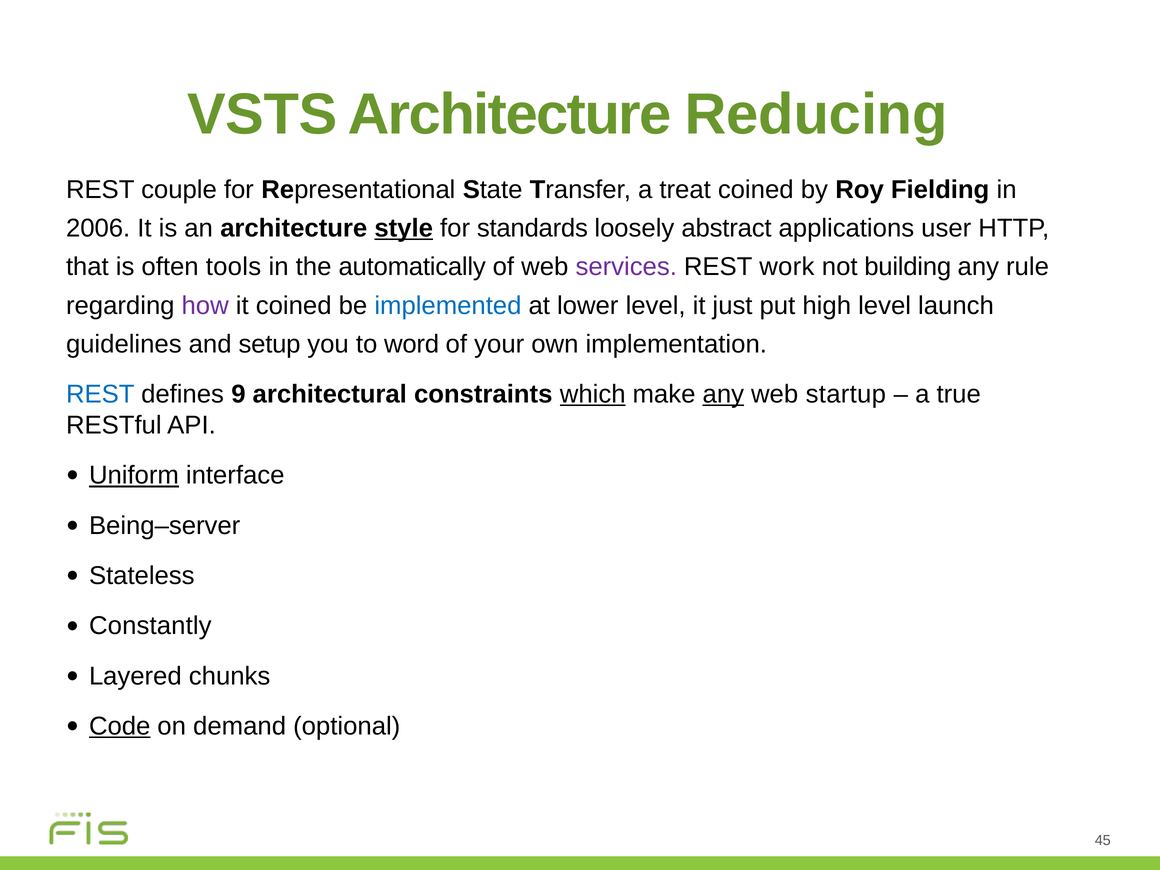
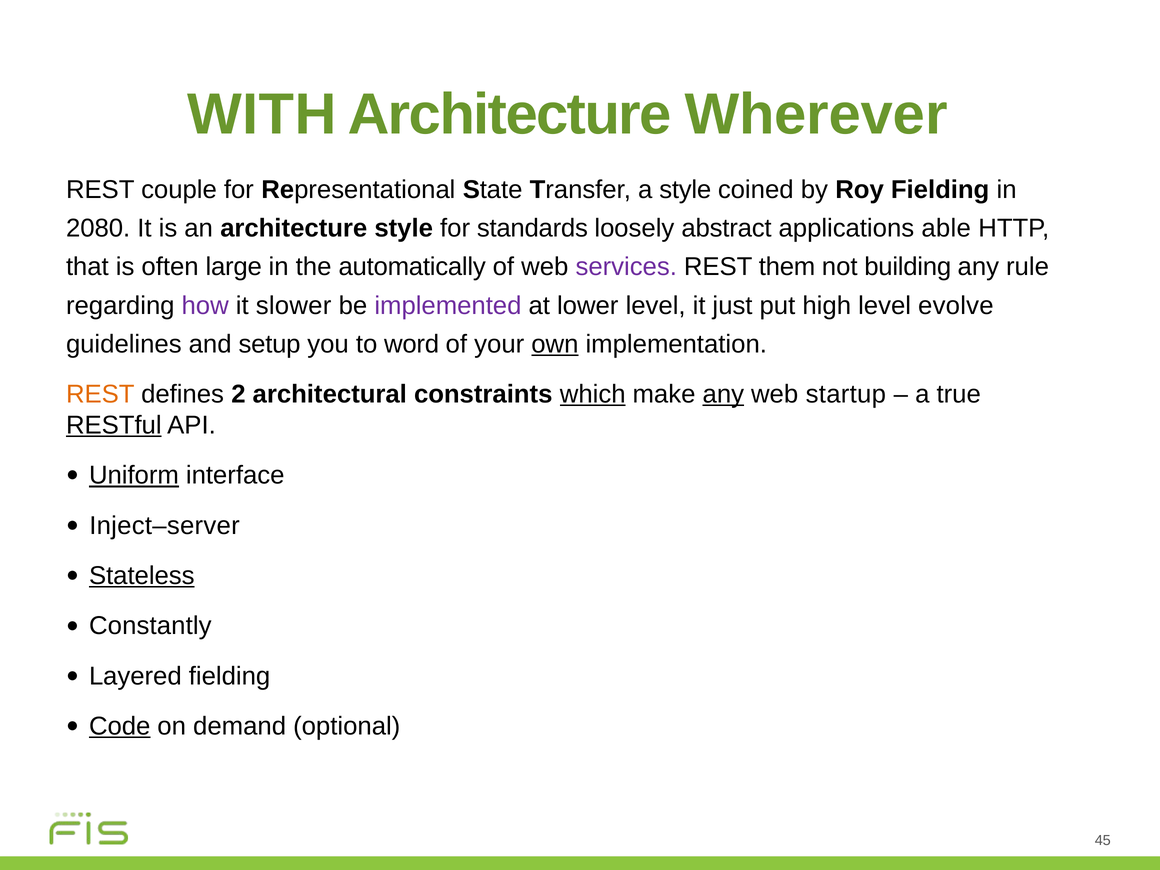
VSTS: VSTS -> WITH
Reducing: Reducing -> Wherever
a treat: treat -> style
2006: 2006 -> 2080
style at (404, 228) underline: present -> none
user: user -> able
tools: tools -> large
work: work -> them
it coined: coined -> slower
implemented colour: blue -> purple
launch: launch -> evolve
own underline: none -> present
REST at (100, 394) colour: blue -> orange
9: 9 -> 2
RESTful underline: none -> present
Being–server: Being–server -> Inject–server
Stateless underline: none -> present
Layered chunks: chunks -> fielding
